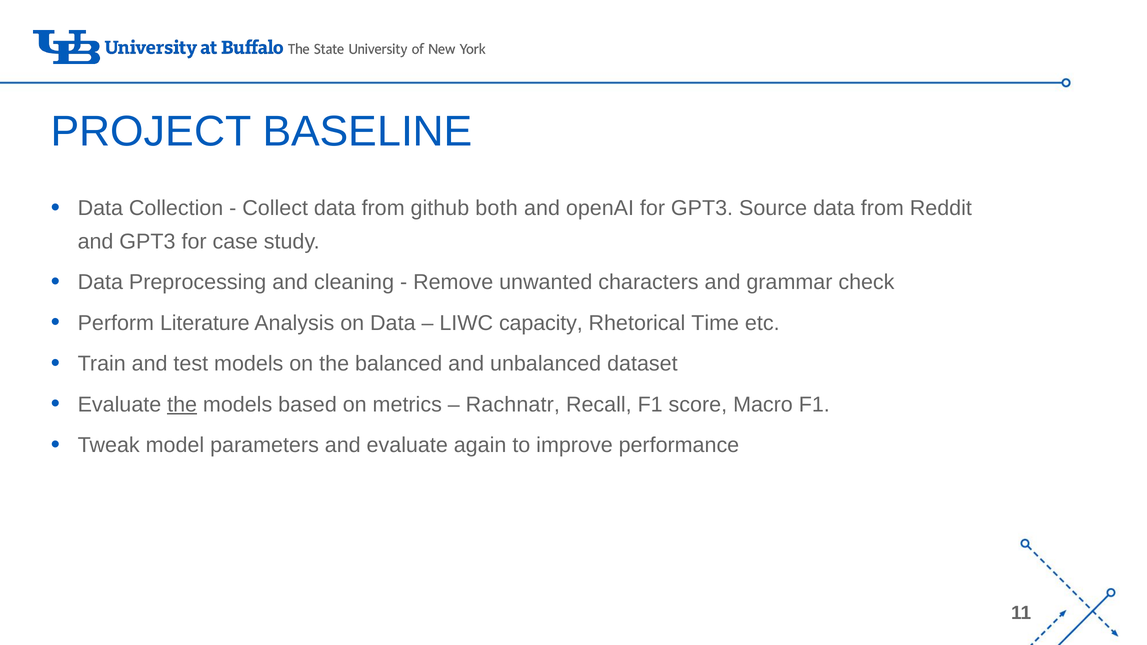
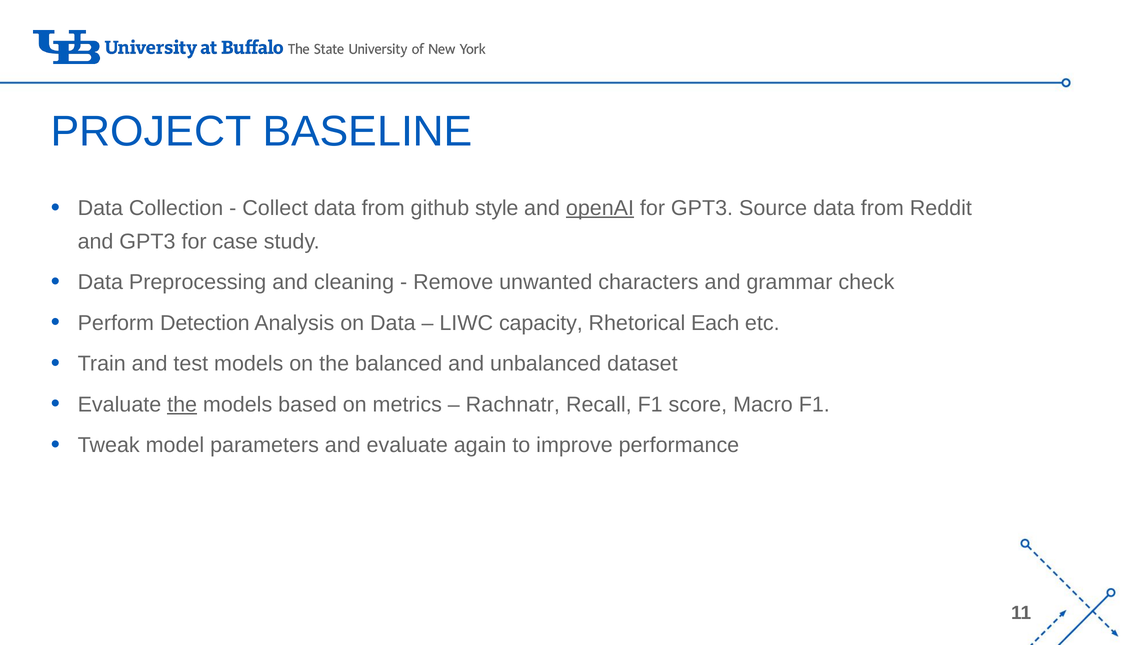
both: both -> style
openAI underline: none -> present
Literature: Literature -> Detection
Time: Time -> Each
